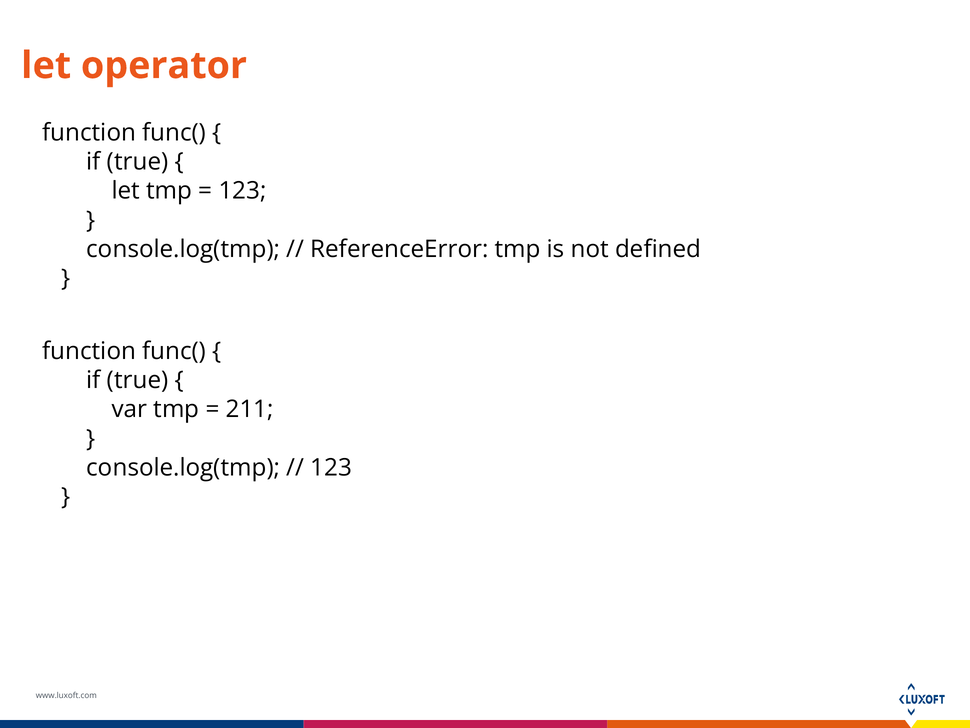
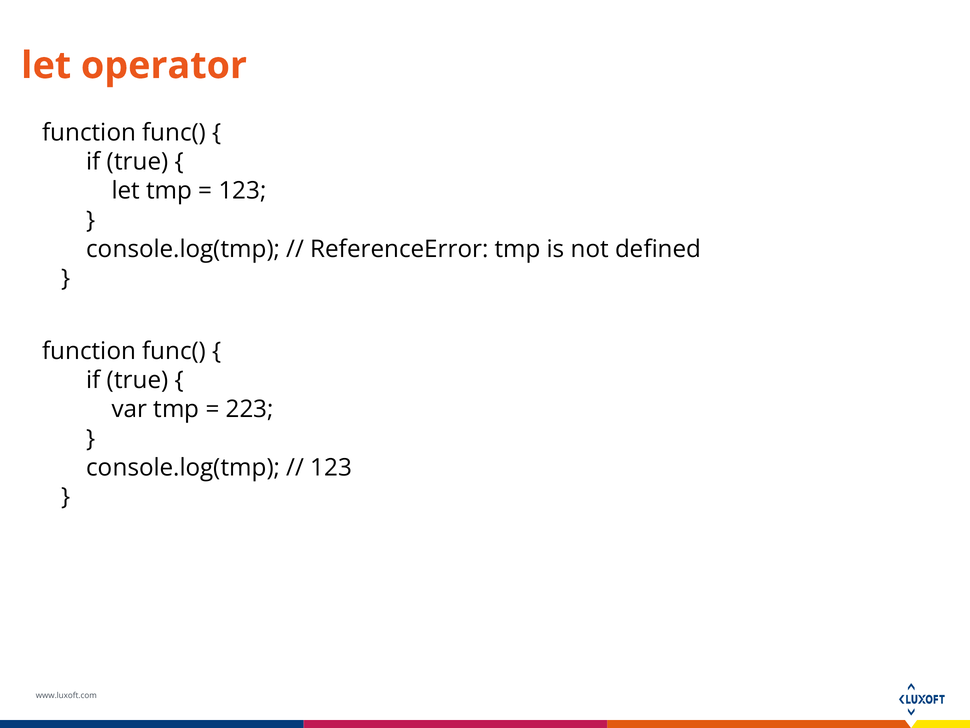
211: 211 -> 223
